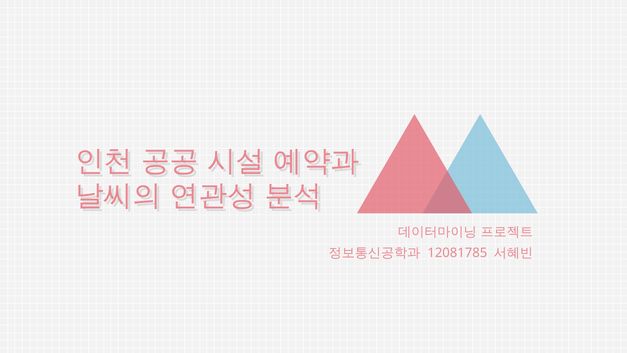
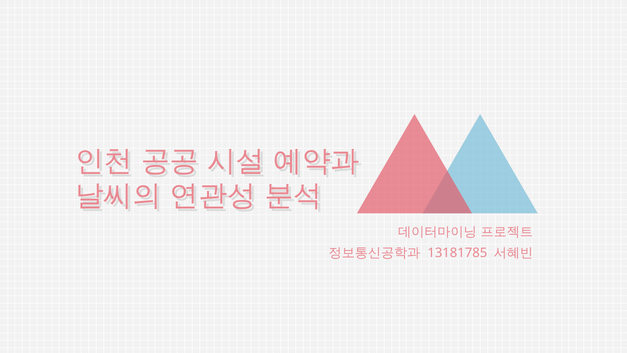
12081785: 12081785 -> 13181785
